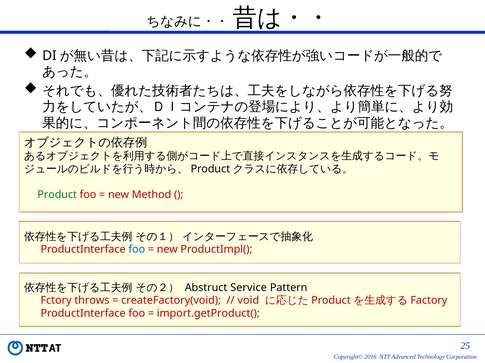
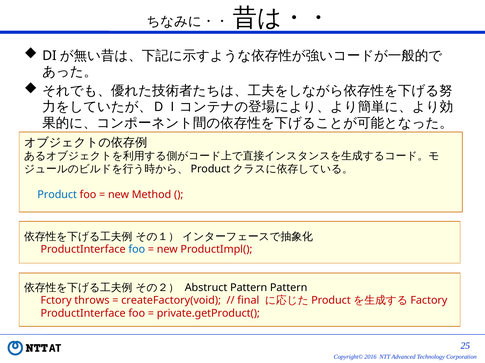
Product colour: green -> blue
Abstruct Service: Service -> Pattern
void: void -> final
import.getProduct(: import.getProduct( -> private.getProduct(
